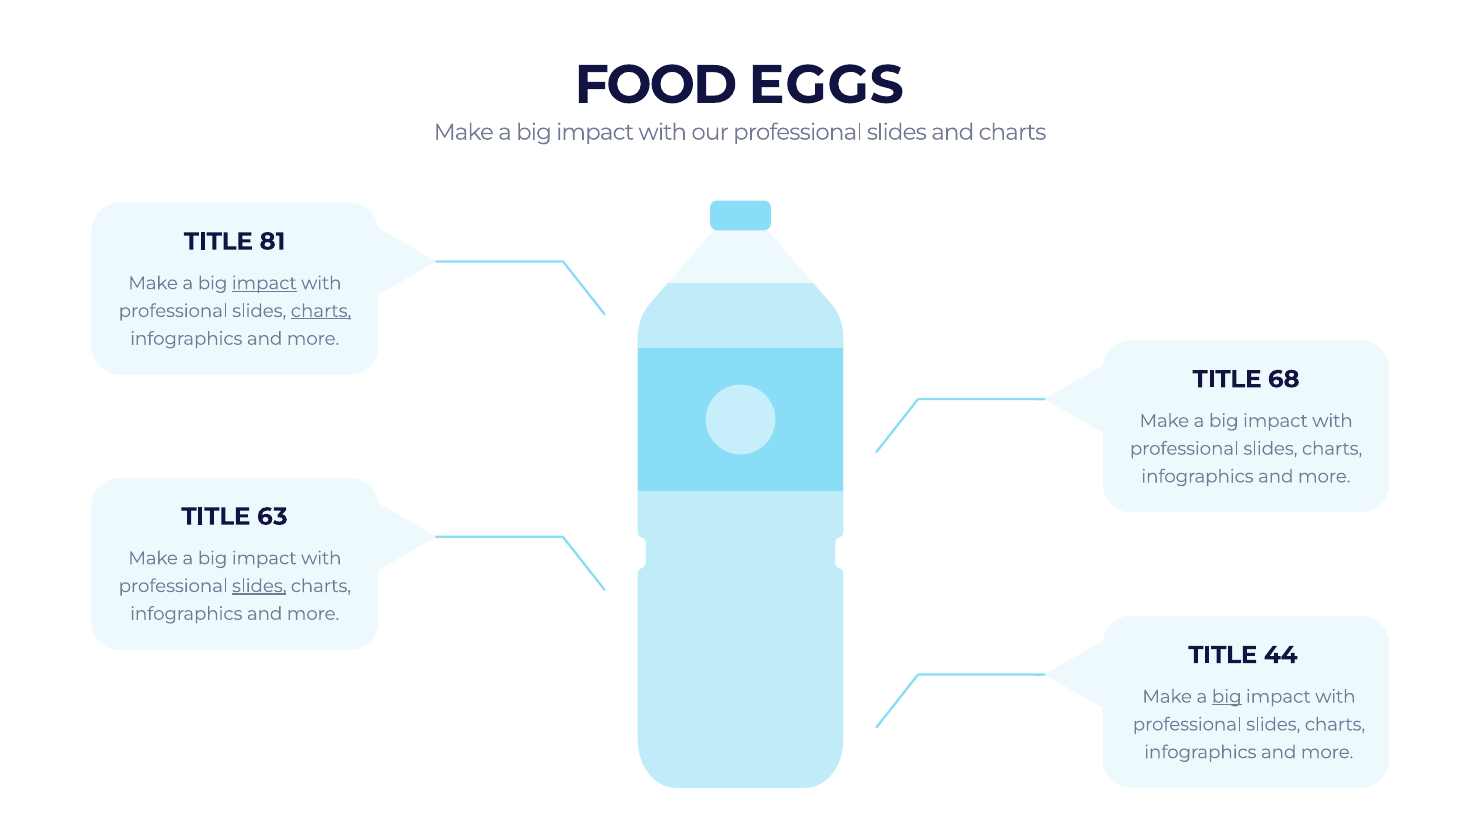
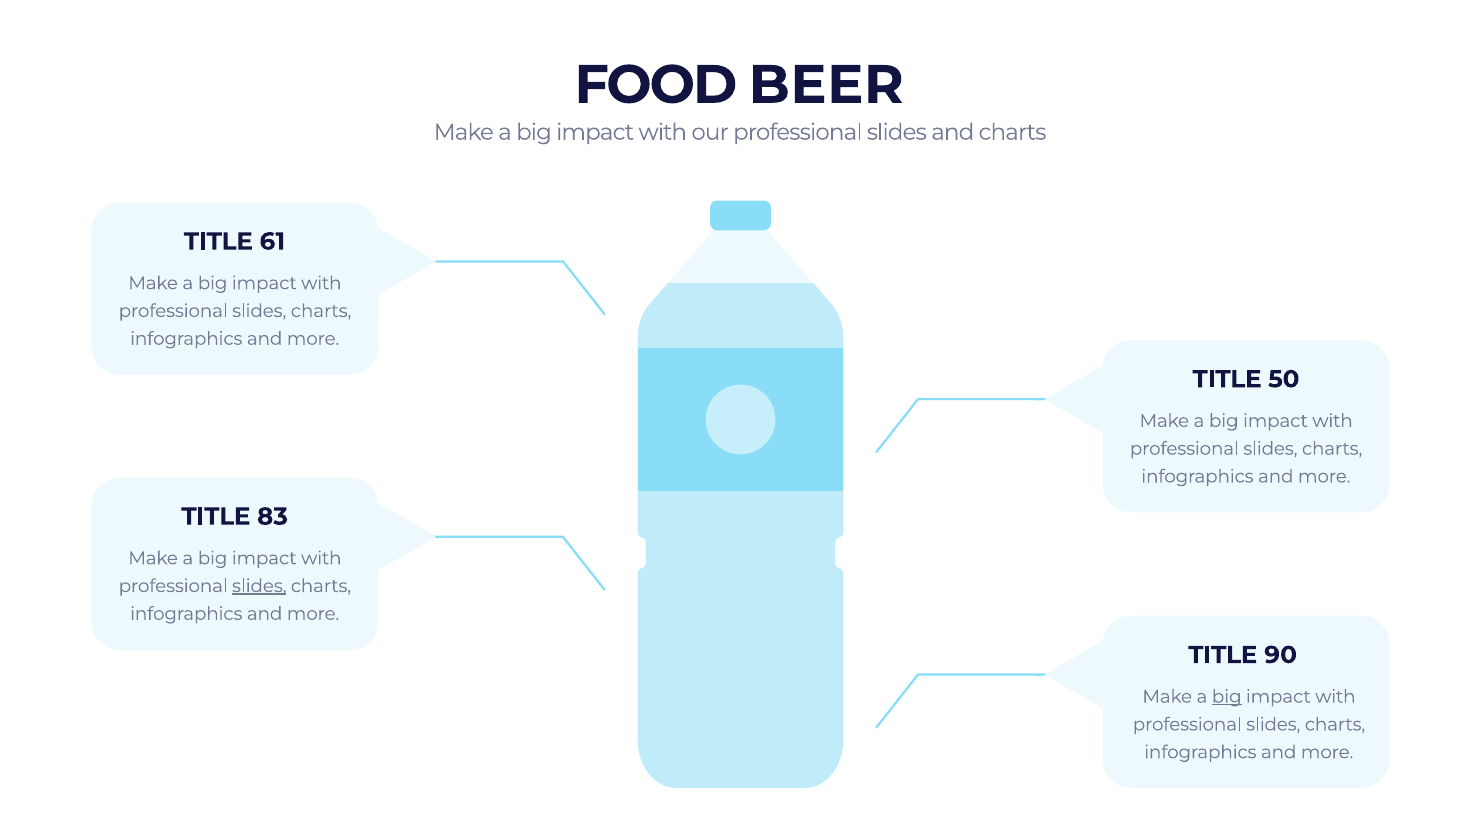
EGGS: EGGS -> BEER
81: 81 -> 61
impact at (264, 283) underline: present -> none
charts at (321, 311) underline: present -> none
68: 68 -> 50
63: 63 -> 83
44: 44 -> 90
